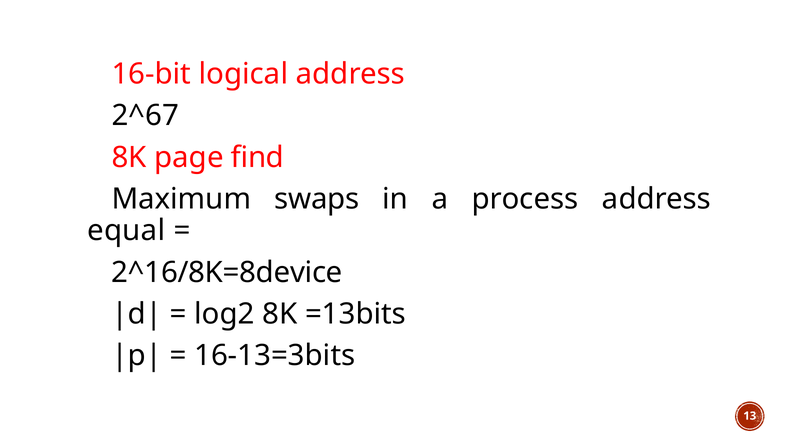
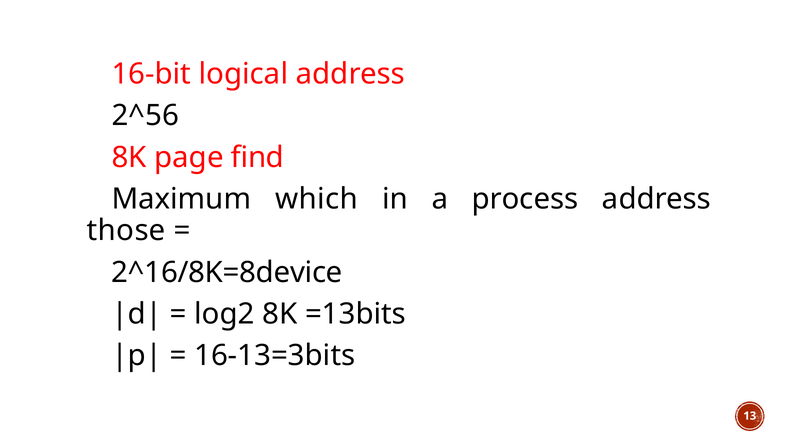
2^67: 2^67 -> 2^56
swaps: swaps -> which
equal: equal -> those
